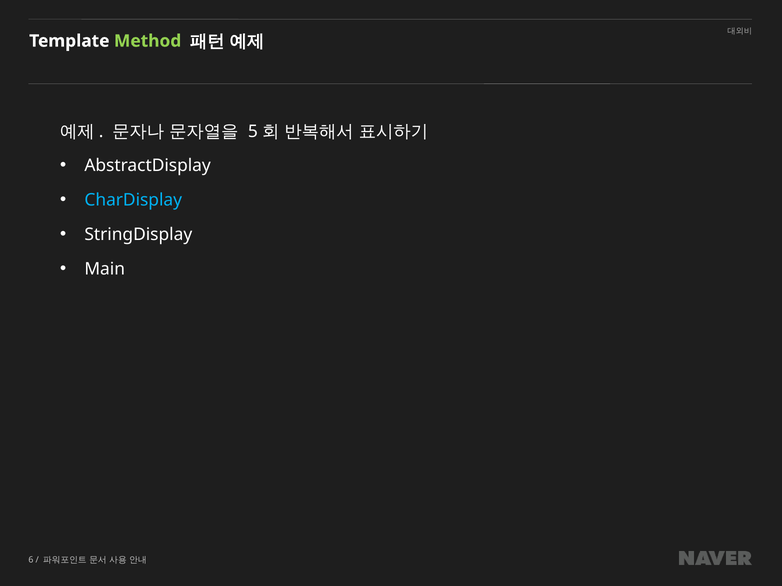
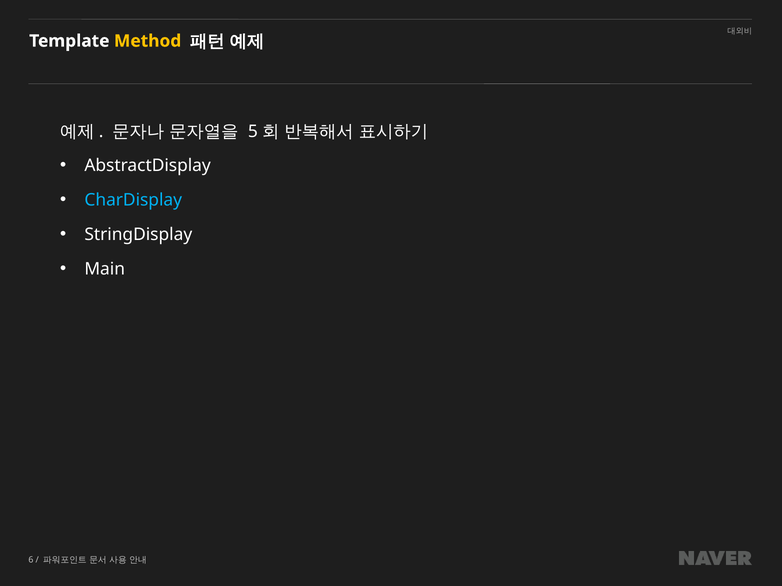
Method colour: light green -> yellow
